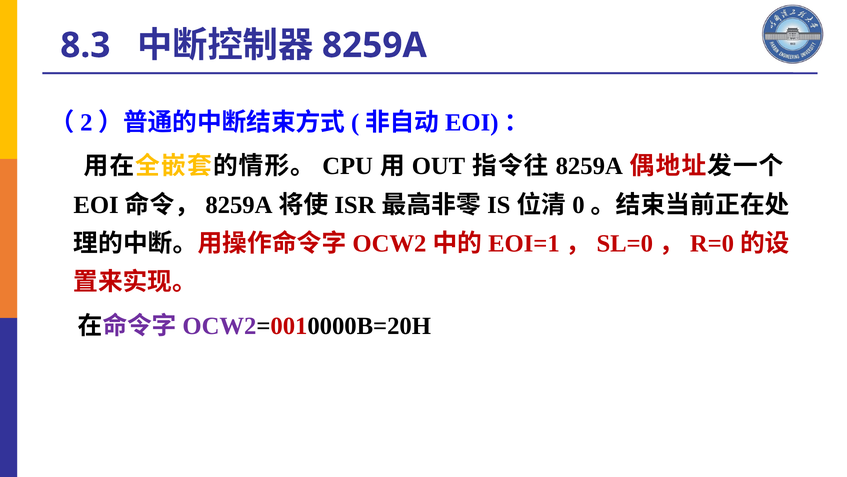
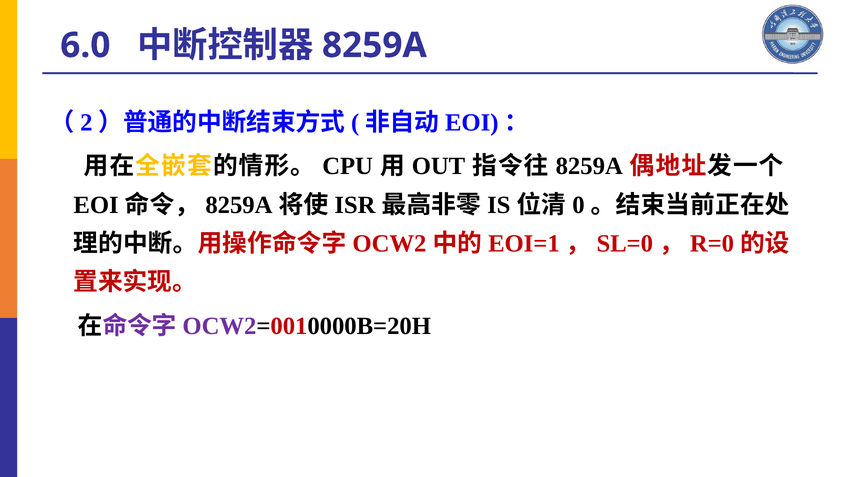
8.3: 8.3 -> 6.0
